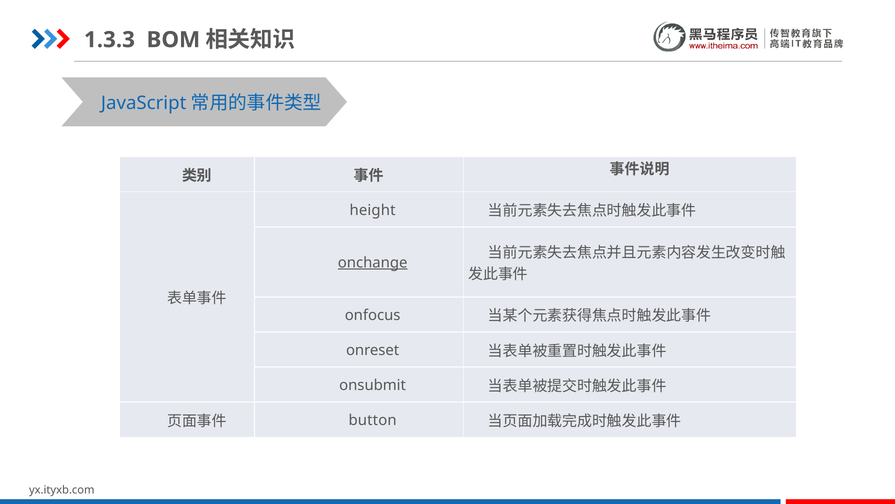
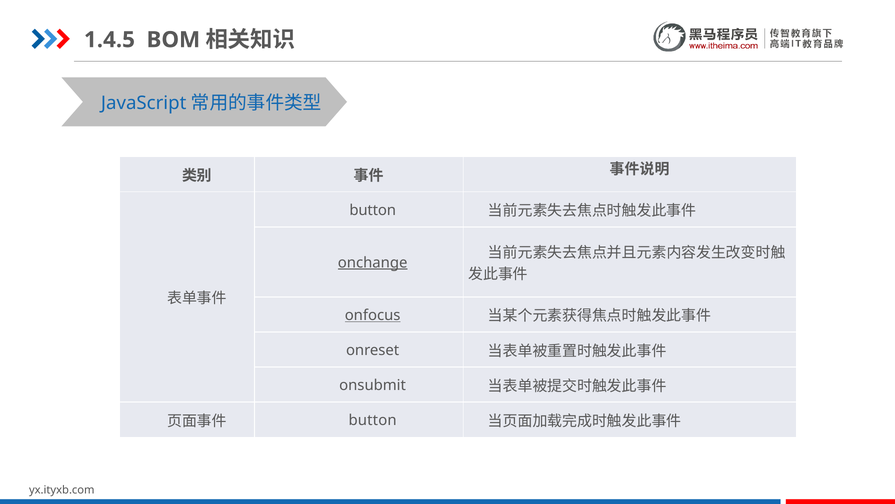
1.3.3: 1.3.3 -> 1.4.5
height at (373, 210): height -> button
onfocus underline: none -> present
